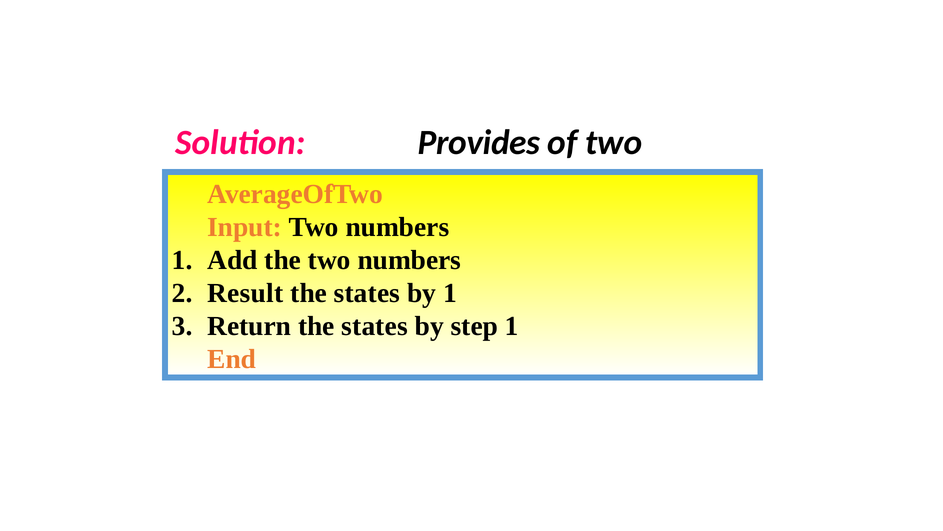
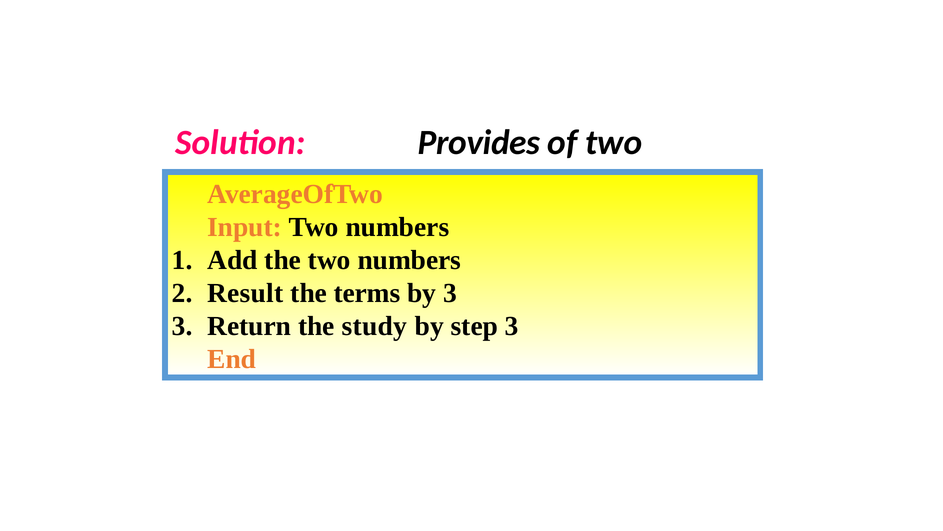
states at (367, 293): states -> terms
by 1: 1 -> 3
Return the states: states -> study
step 1: 1 -> 3
